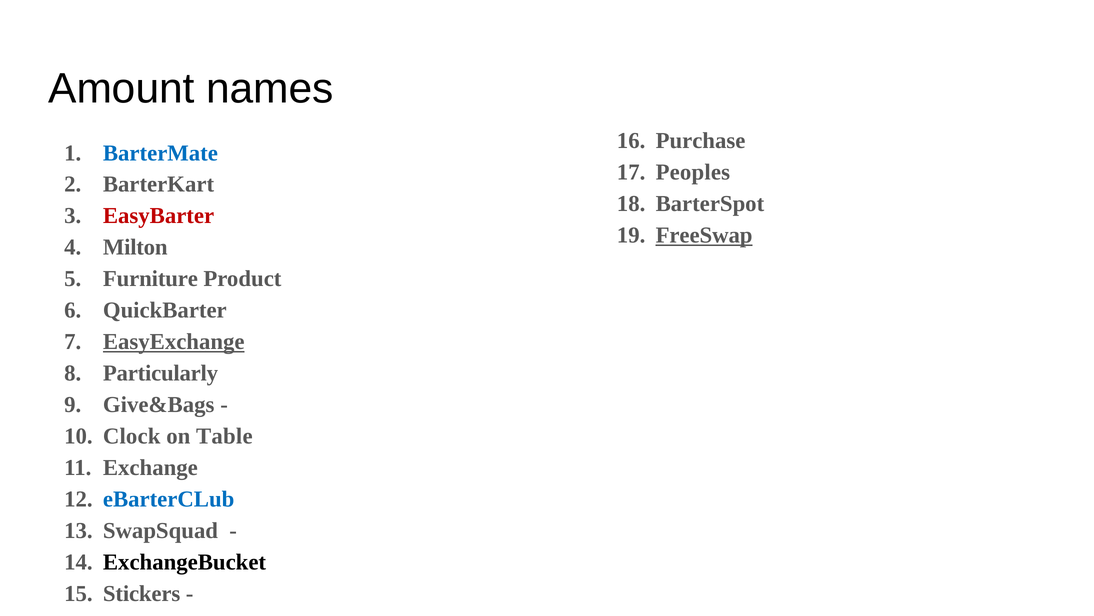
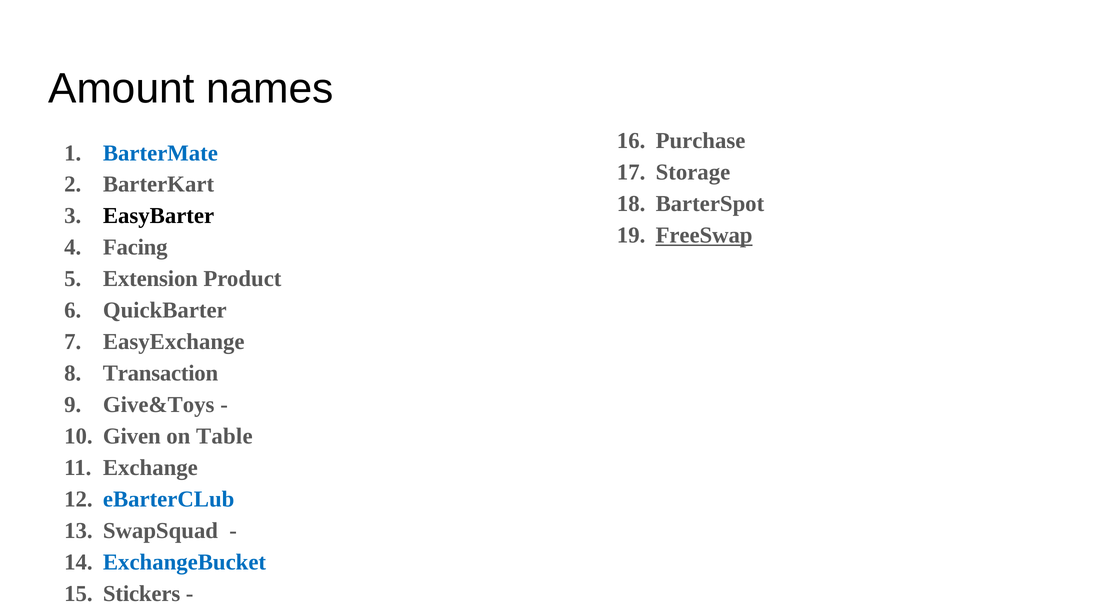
Peoples: Peoples -> Storage
EasyBarter colour: red -> black
Milton: Milton -> Facing
Furniture: Furniture -> Extension
EasyExchange underline: present -> none
Particularly: Particularly -> Transaction
Give&Bags: Give&Bags -> Give&Toys
Clock: Clock -> Given
ExchangeBucket colour: black -> blue
